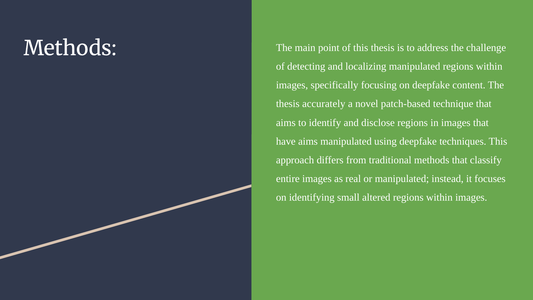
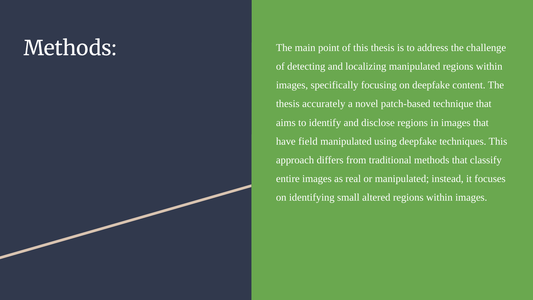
have aims: aims -> field
